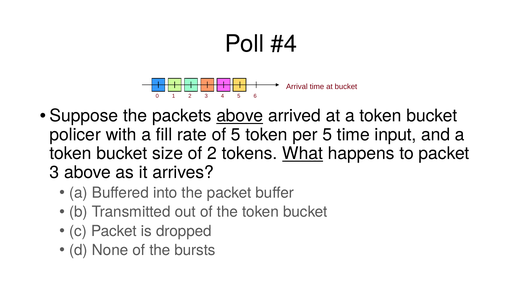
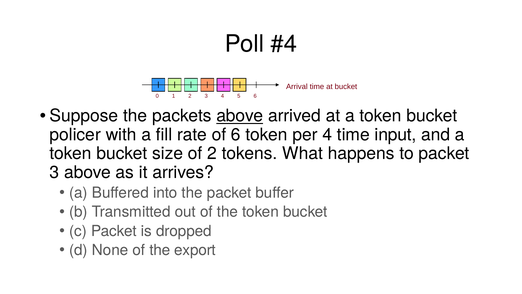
of 5: 5 -> 6
per 5: 5 -> 4
What underline: present -> none
bursts: bursts -> export
